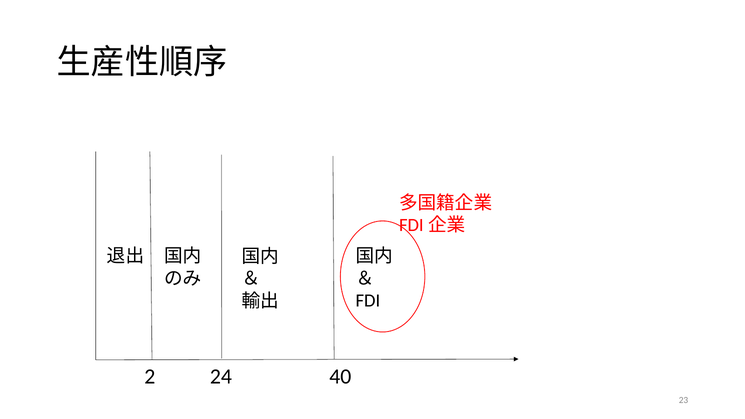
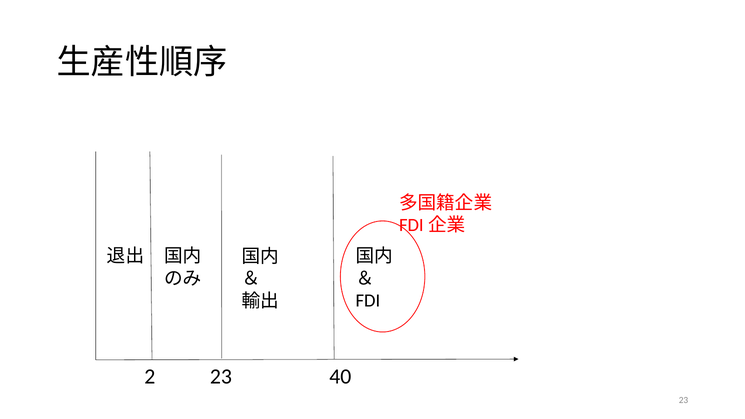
2 24: 24 -> 23
